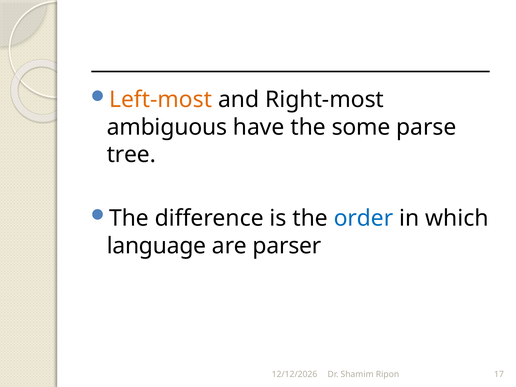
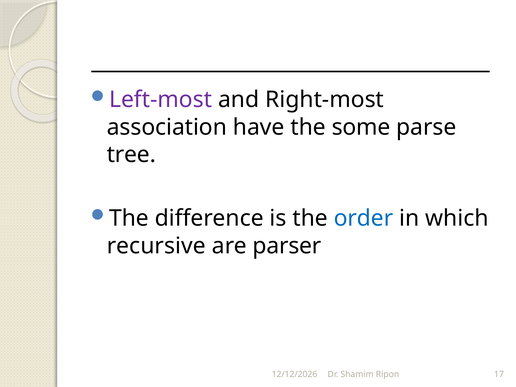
Left-most colour: orange -> purple
ambiguous: ambiguous -> association
language: language -> recursive
